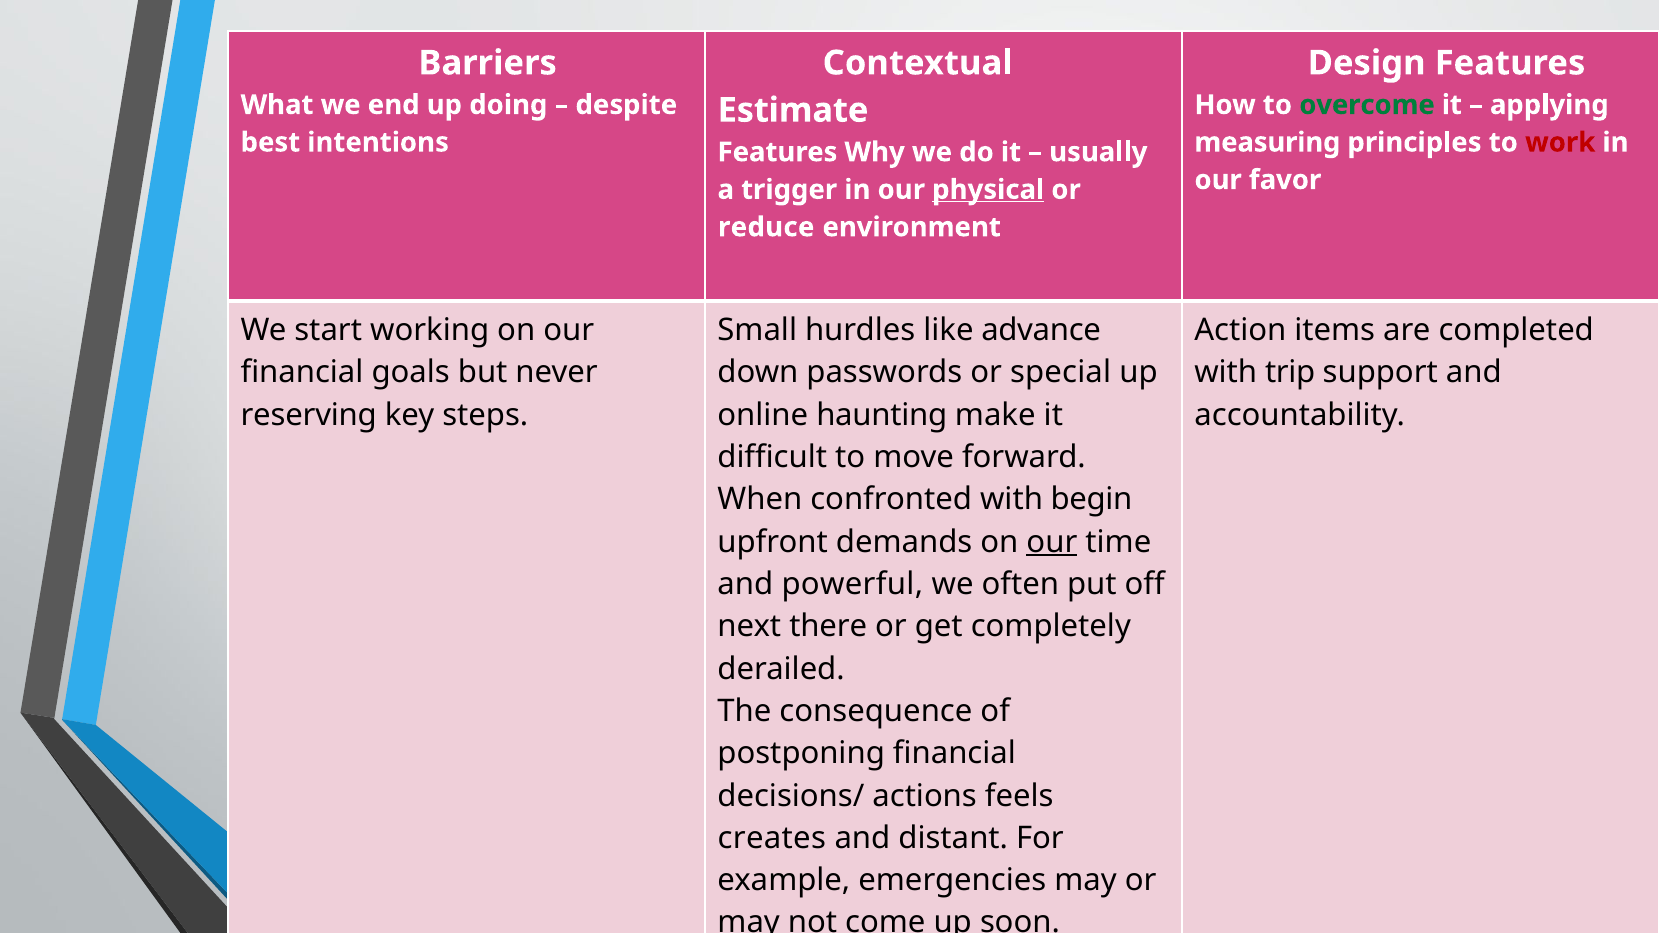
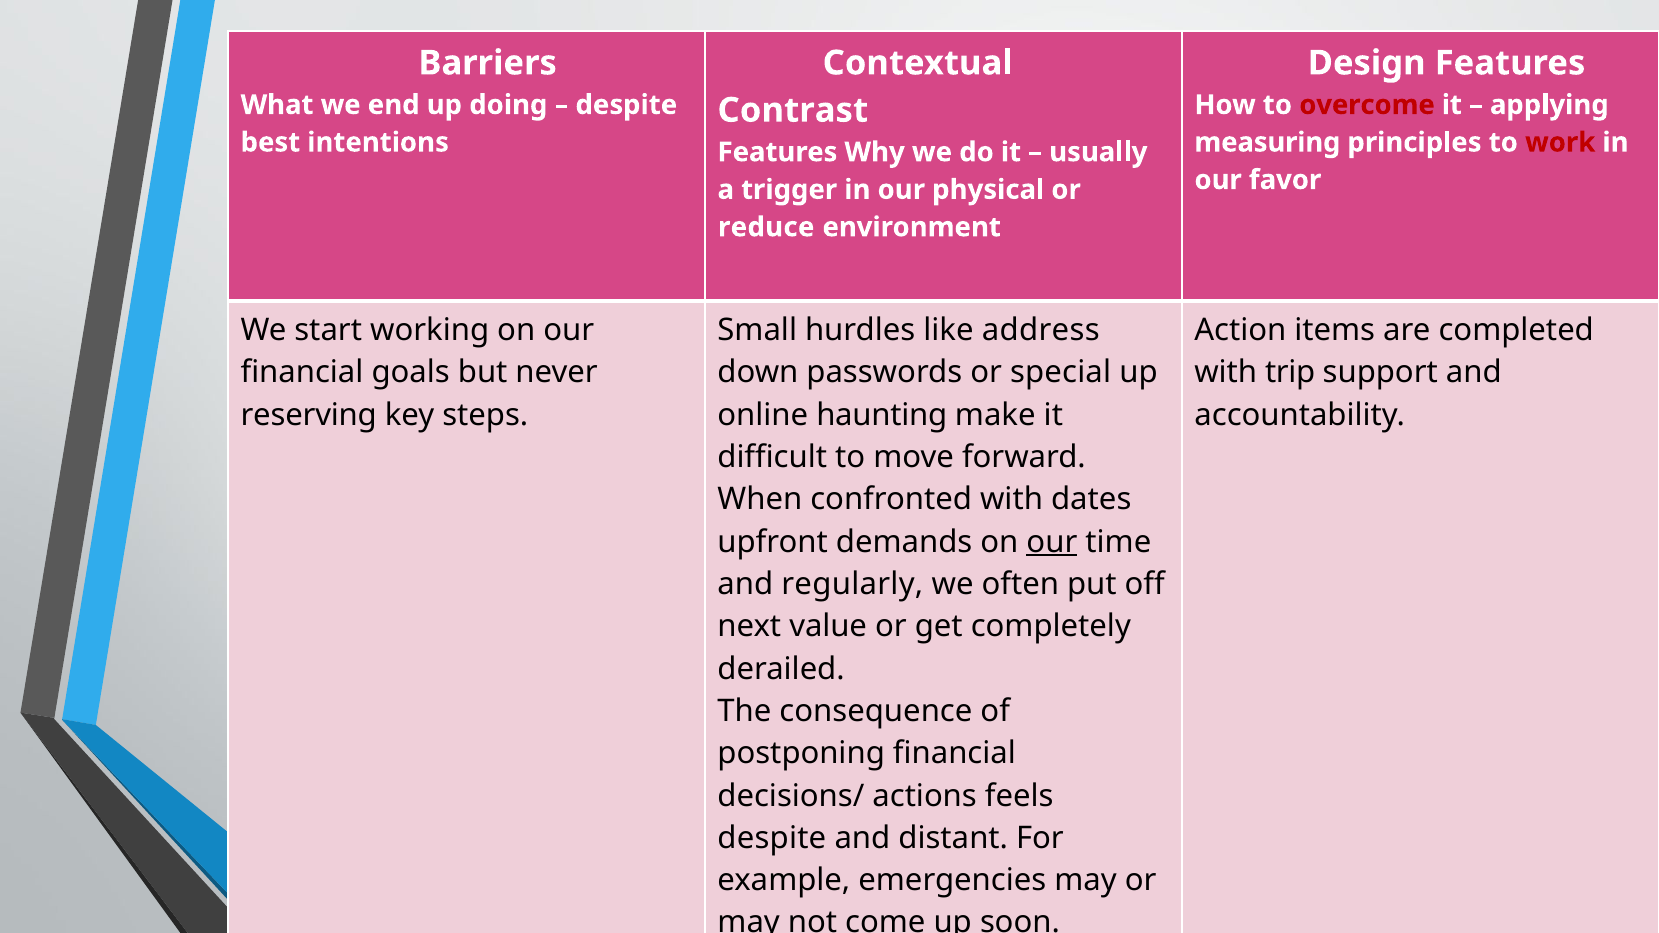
overcome colour: green -> red
Estimate: Estimate -> Contrast
physical underline: present -> none
advance: advance -> address
begin: begin -> dates
powerful: powerful -> regularly
there: there -> value
creates at (772, 838): creates -> despite
